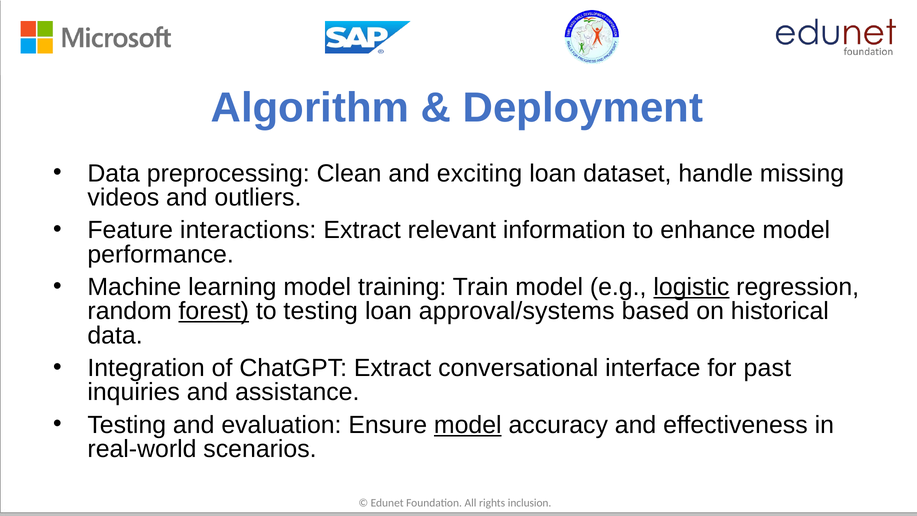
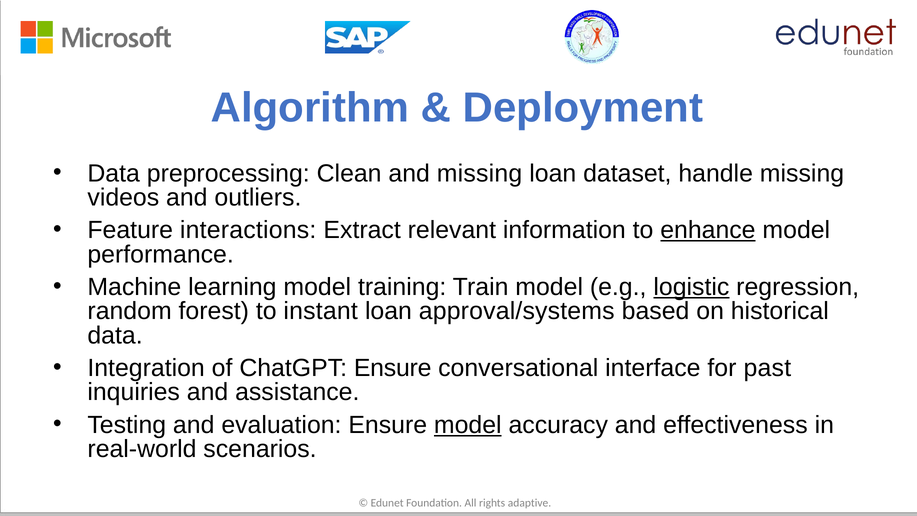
and exciting: exciting -> missing
enhance underline: none -> present
forest underline: present -> none
to testing: testing -> instant
ChatGPT Extract: Extract -> Ensure
inclusion: inclusion -> adaptive
